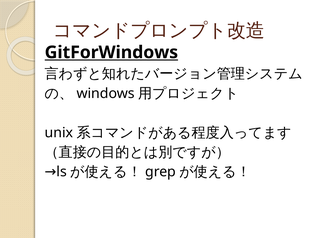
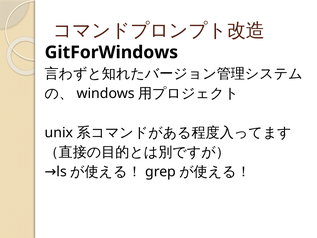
GitForWindows underline: present -> none
